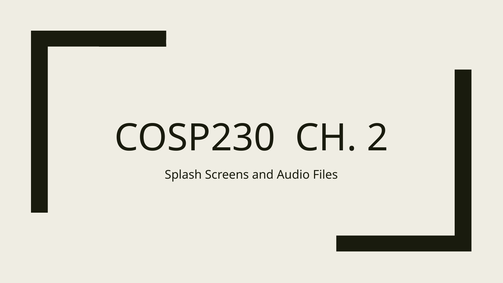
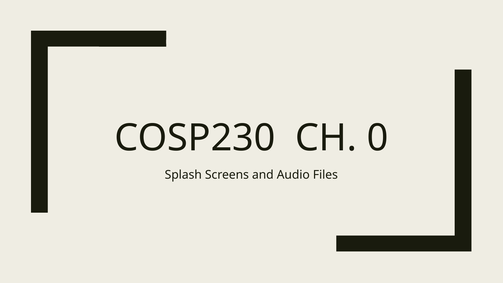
2: 2 -> 0
